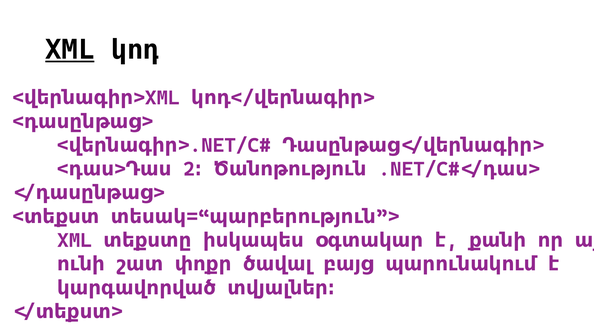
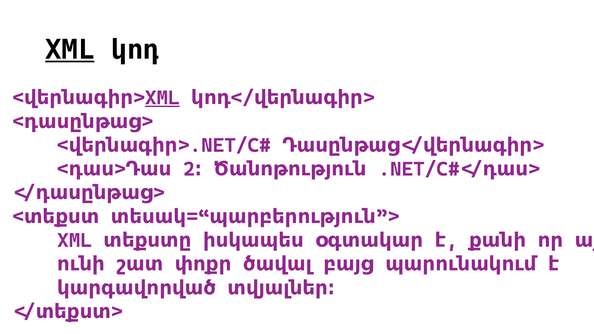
XML at (162, 98) underline: none -> present
